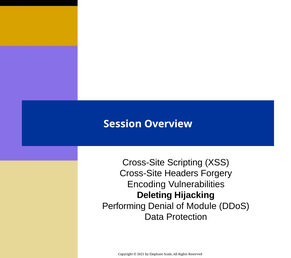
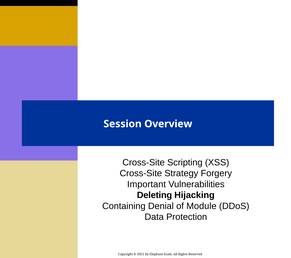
Headers: Headers -> Strategy
Encoding: Encoding -> Important
Performing: Performing -> Containing
